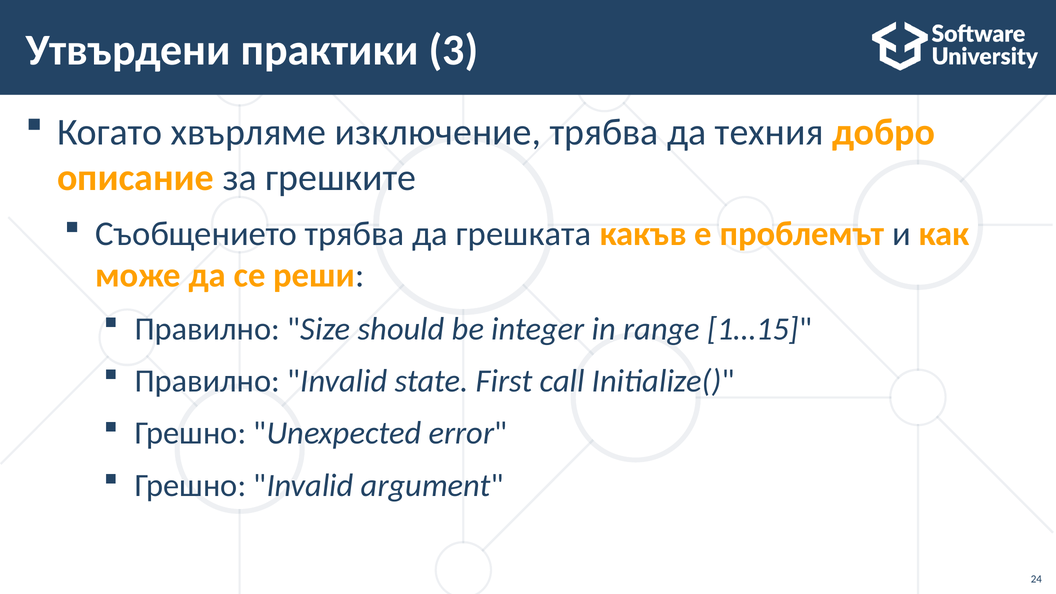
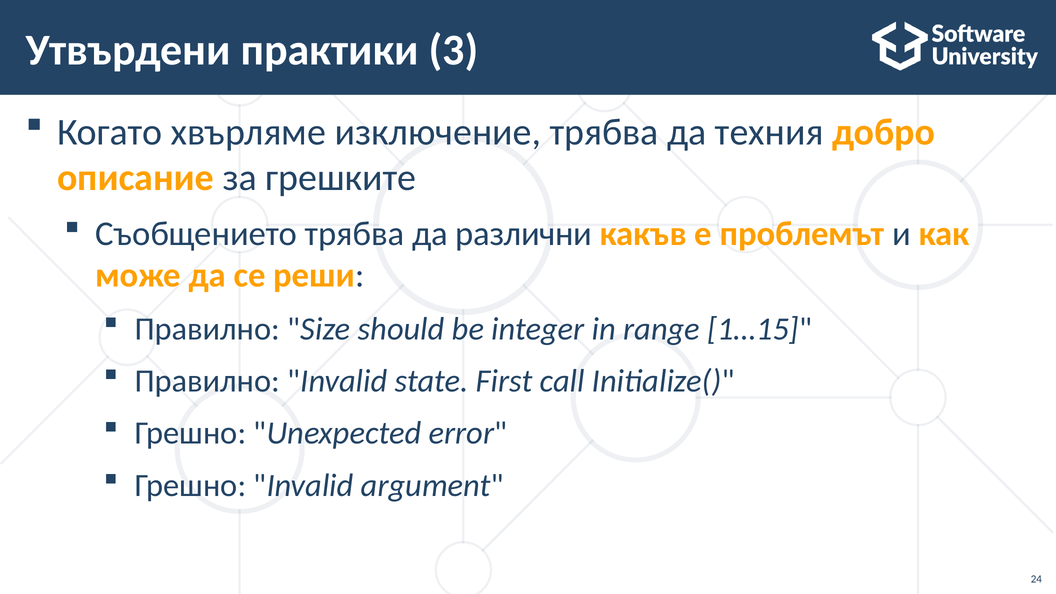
грешката: грешката -> различни
